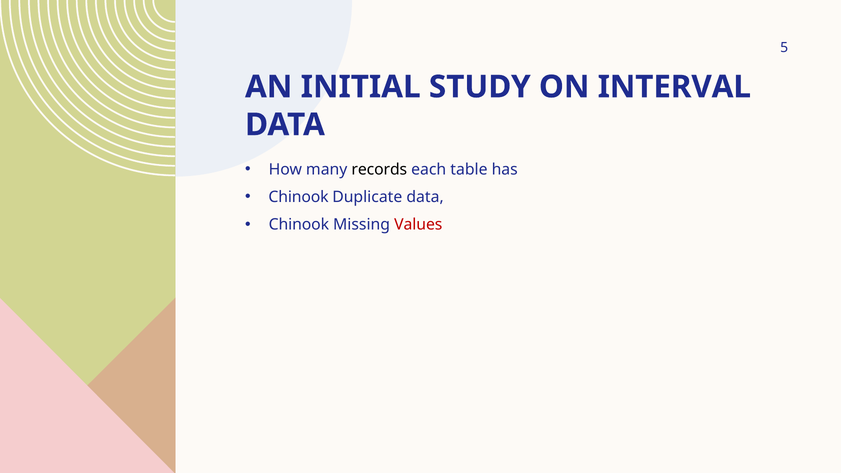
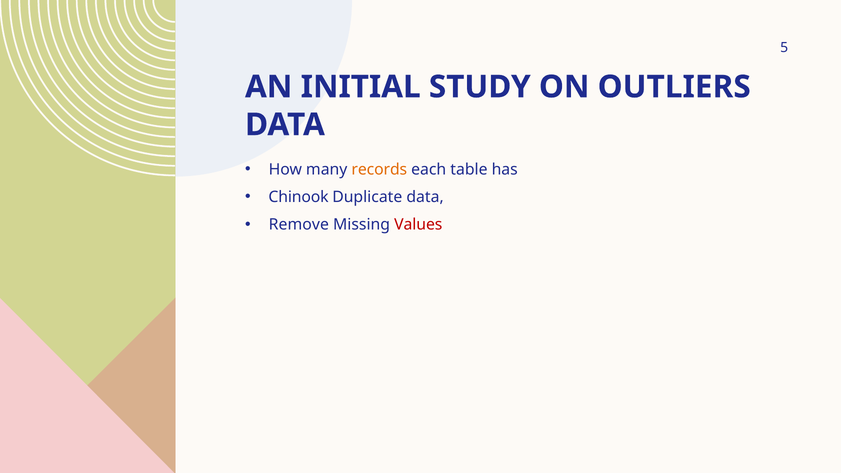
INTERVAL: INTERVAL -> OUTLIERS
records colour: black -> orange
Chinook at (299, 225): Chinook -> Remove
